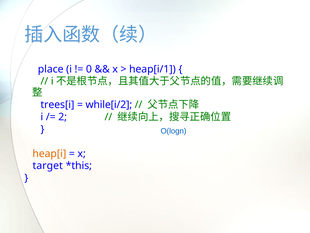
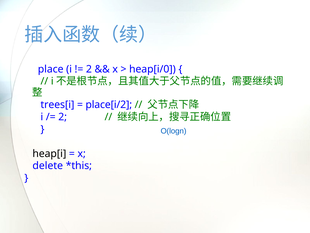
0 at (89, 69): 0 -> 2
heap[i/1: heap[i/1 -> heap[i/0
while[i/2: while[i/2 -> place[i/2
heap[i colour: orange -> black
target: target -> delete
